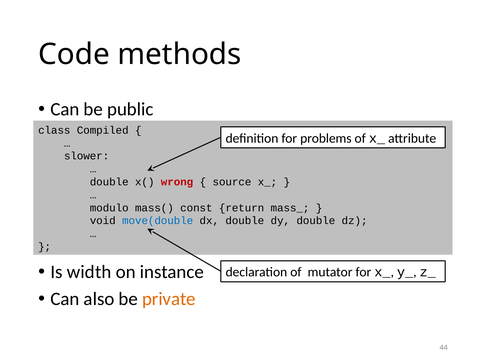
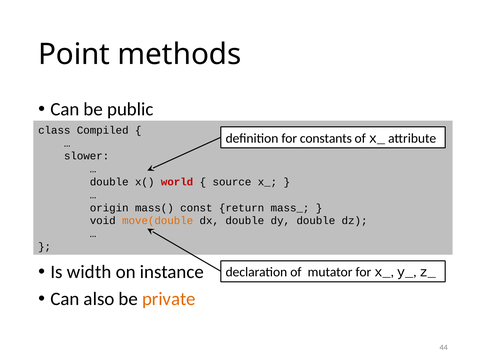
Code: Code -> Point
problems: problems -> constants
wrong: wrong -> world
modulo: modulo -> origin
move(double colour: blue -> orange
